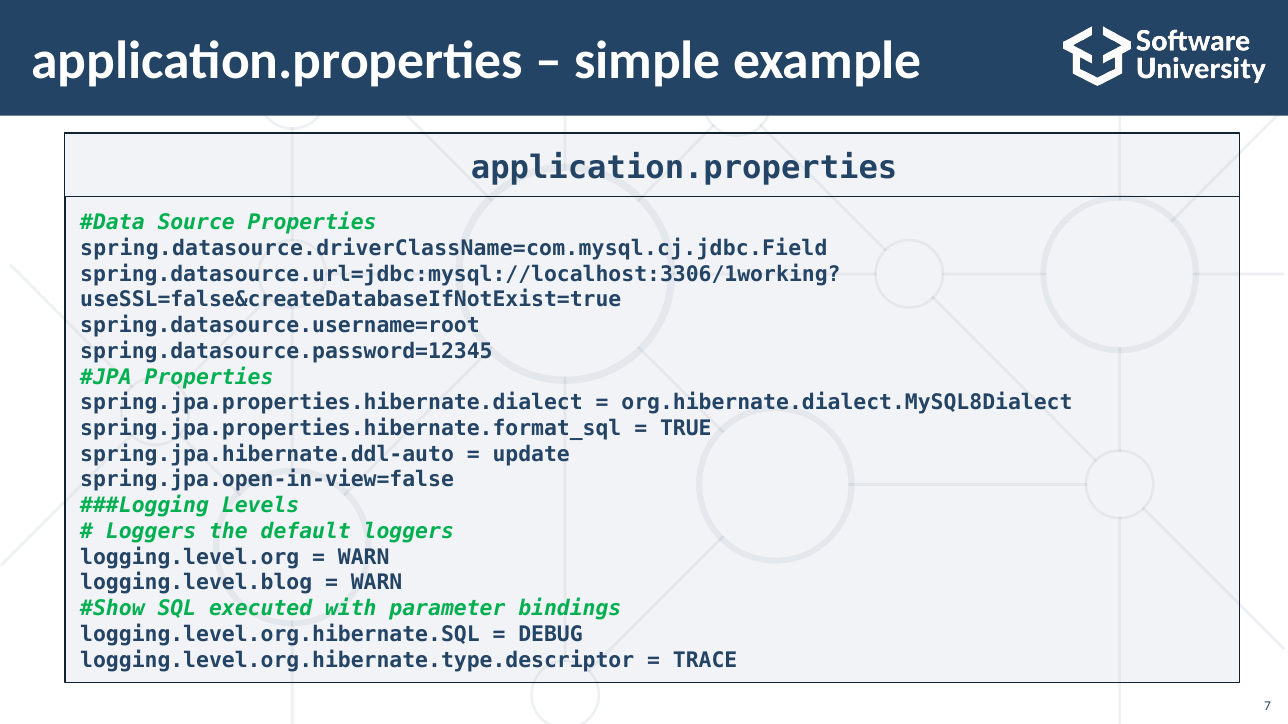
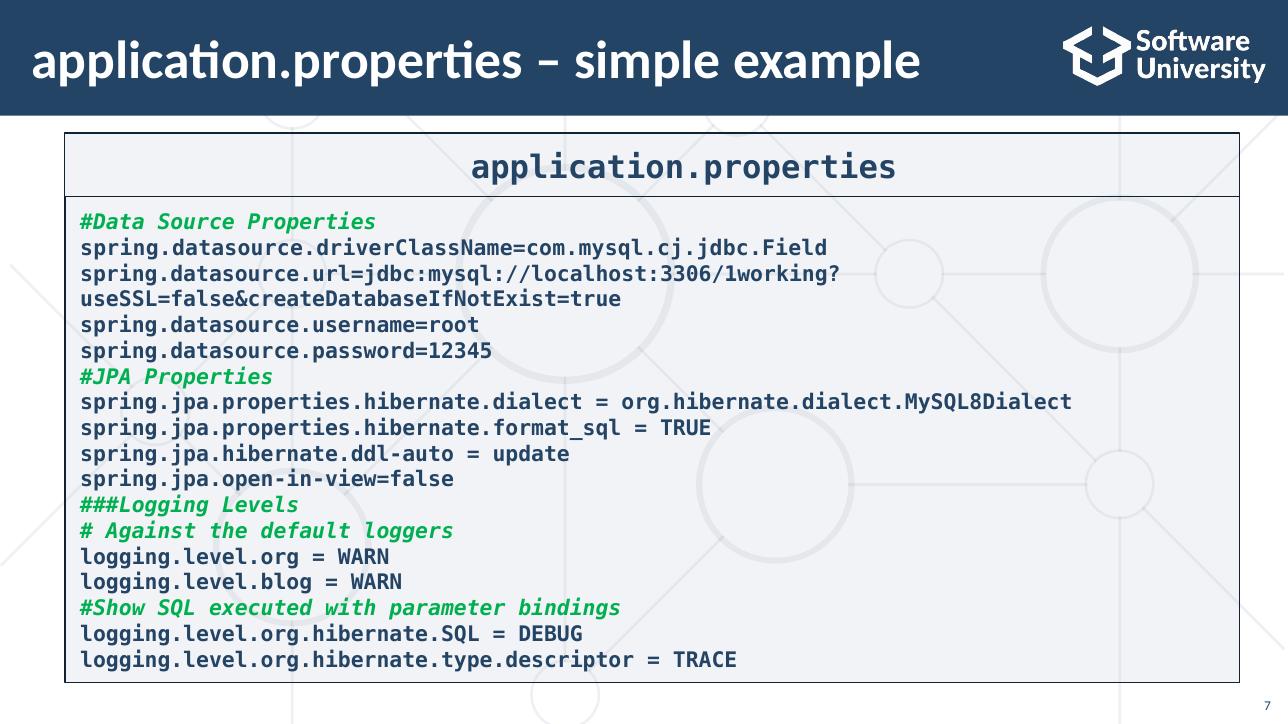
Loggers at (151, 532): Loggers -> Against
